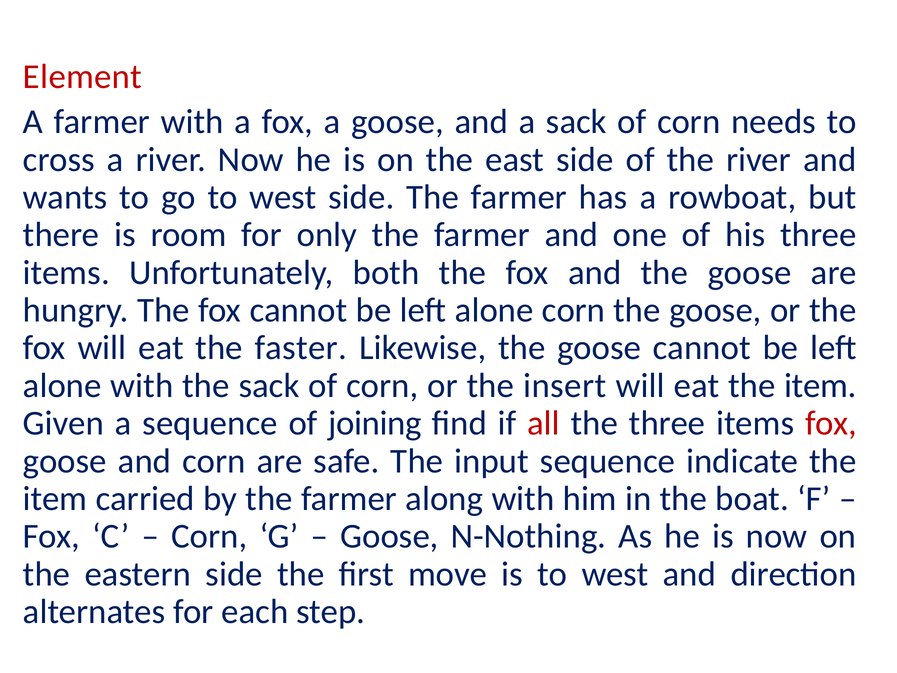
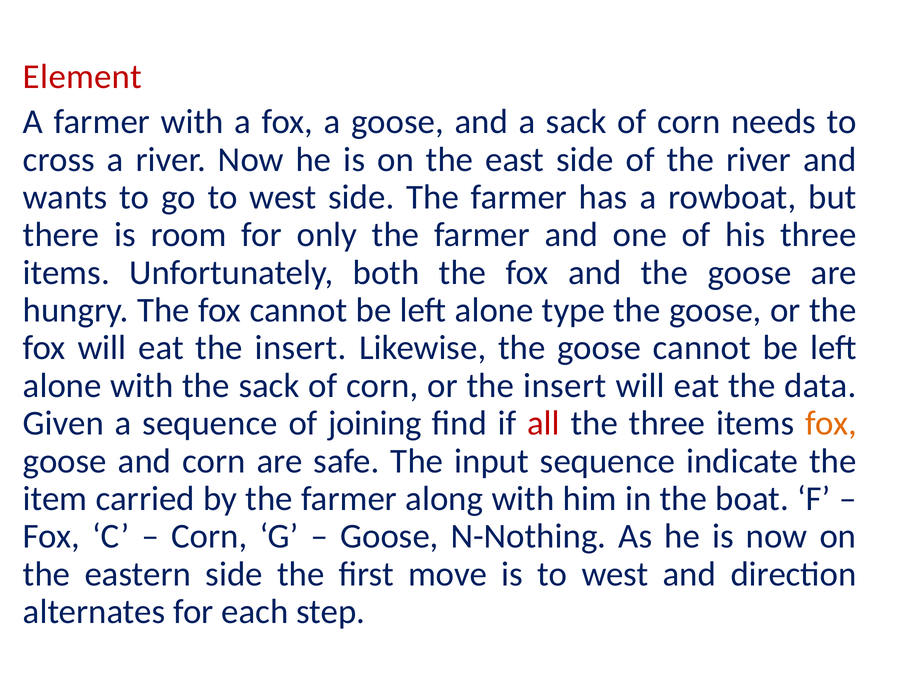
alone corn: corn -> type
eat the faster: faster -> insert
eat the item: item -> data
fox at (831, 423) colour: red -> orange
